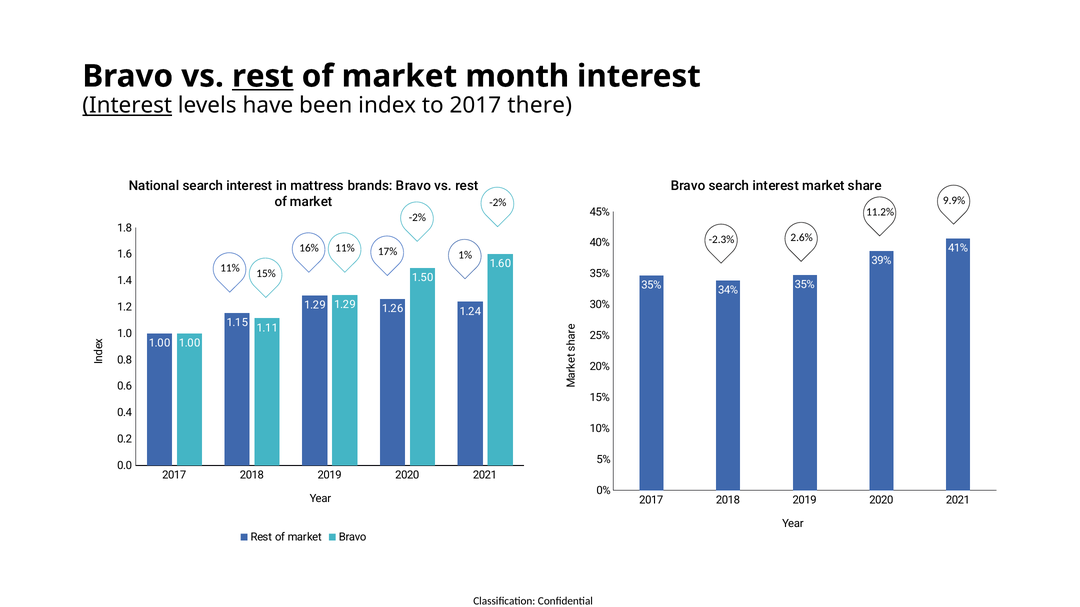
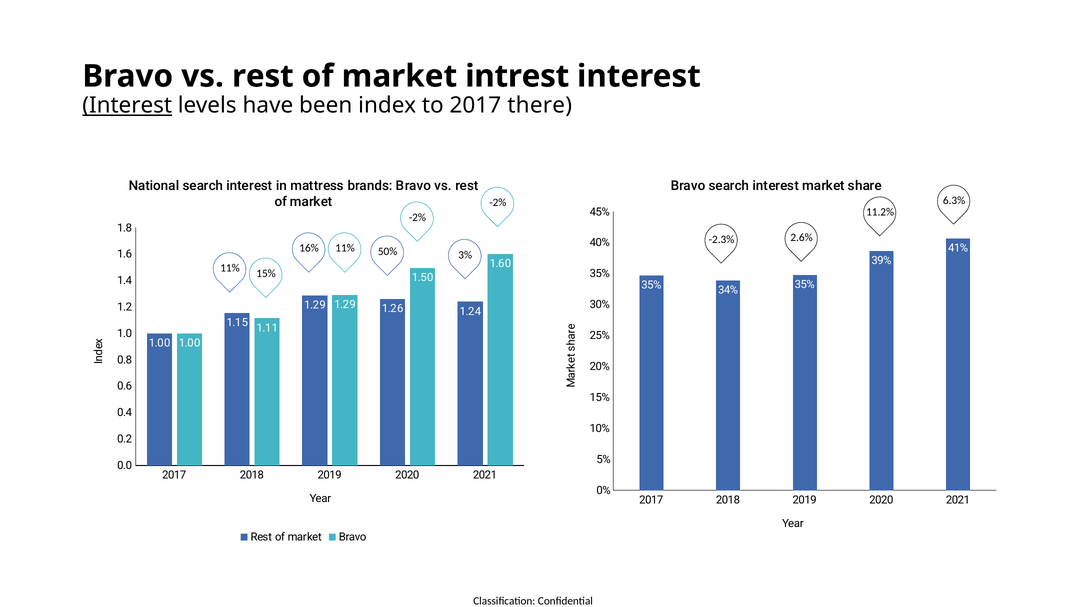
rest at (263, 76) underline: present -> none
month: month -> intrest
9.9%: 9.9% -> 6.3%
17%: 17% -> 50%
1%: 1% -> 3%
